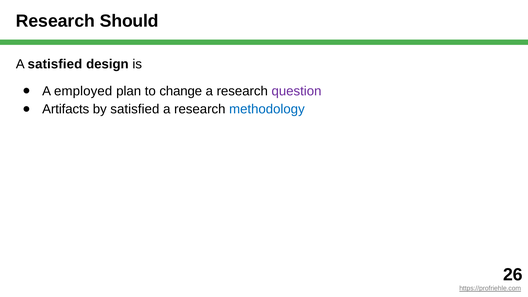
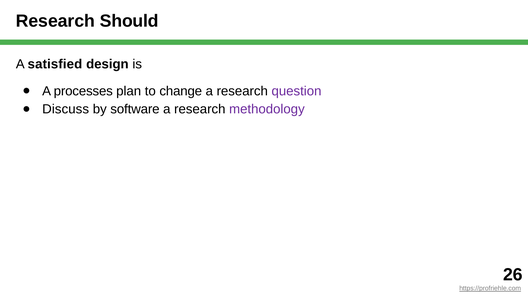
employed: employed -> processes
Artifacts: Artifacts -> Discuss
by satisfied: satisfied -> software
methodology colour: blue -> purple
